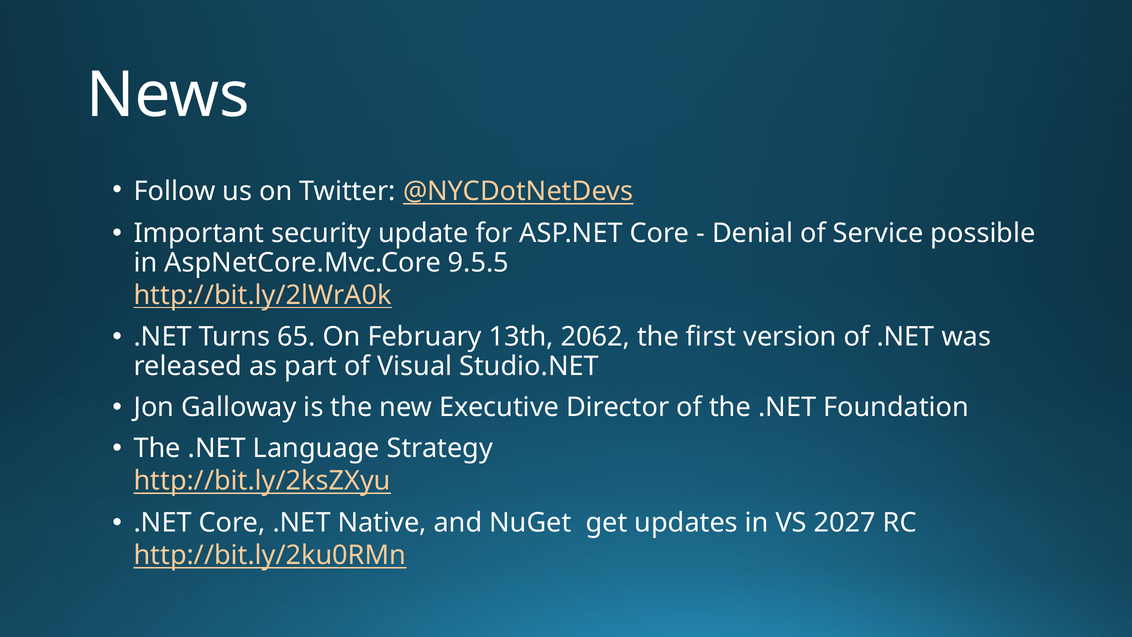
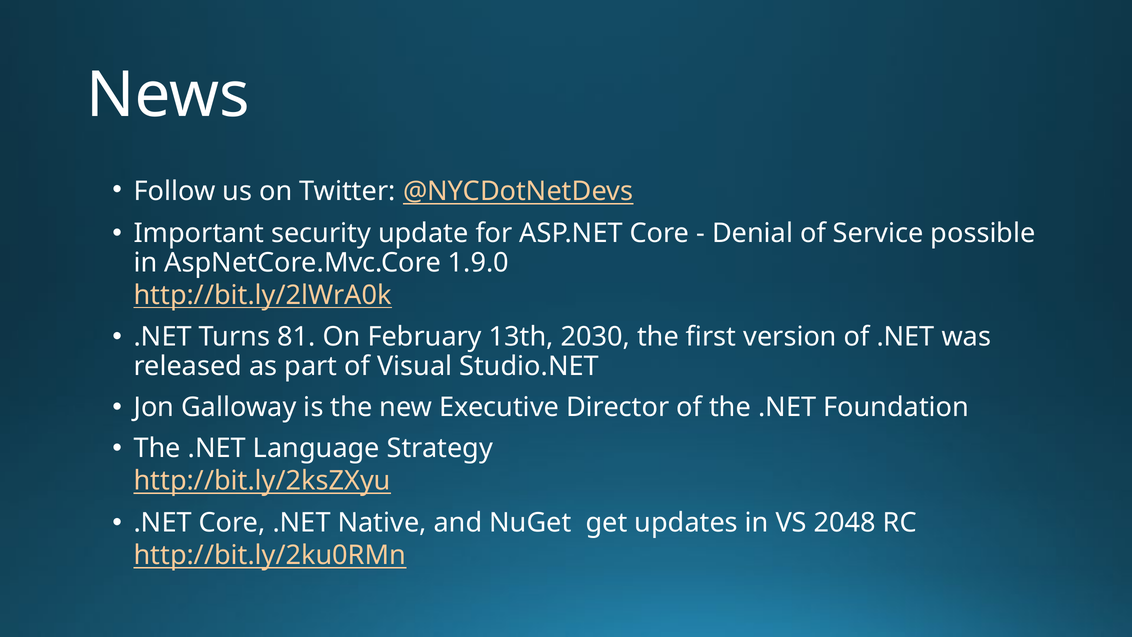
9.5.5: 9.5.5 -> 1.9.0
65: 65 -> 81
2062: 2062 -> 2030
2027: 2027 -> 2048
